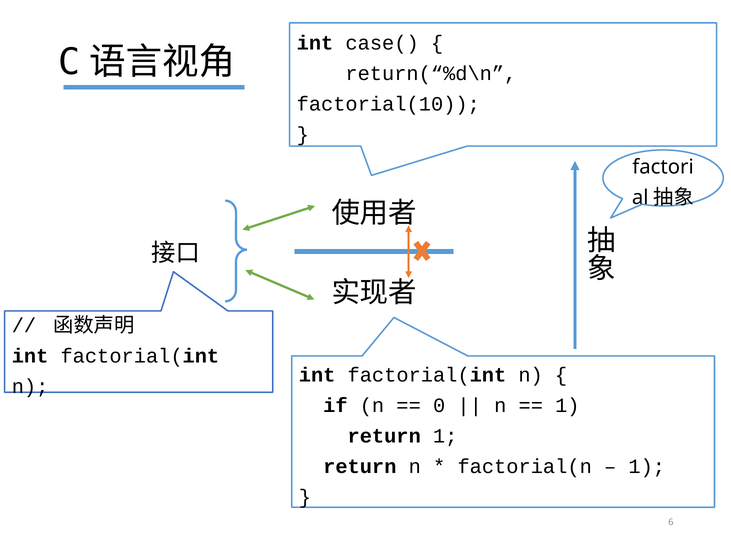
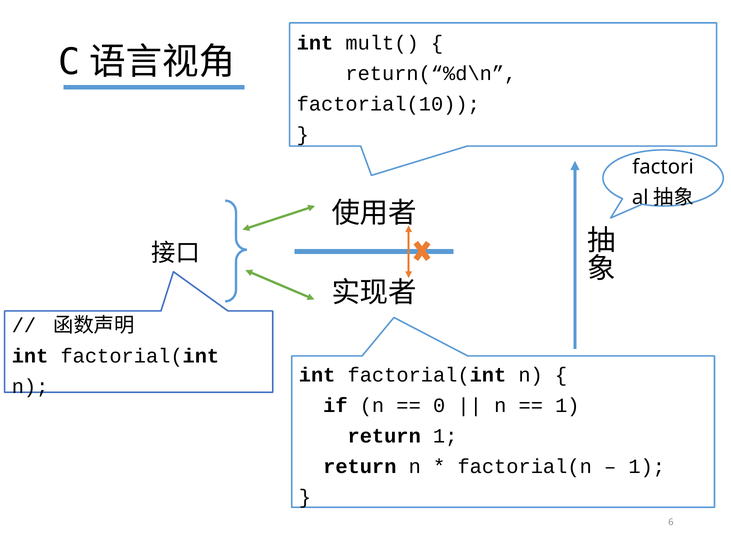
case(: case( -> mult(
